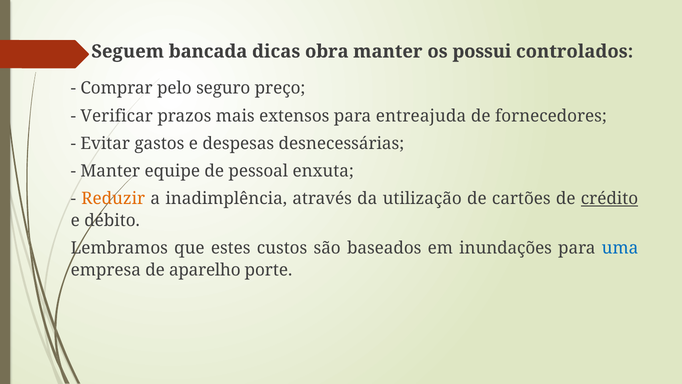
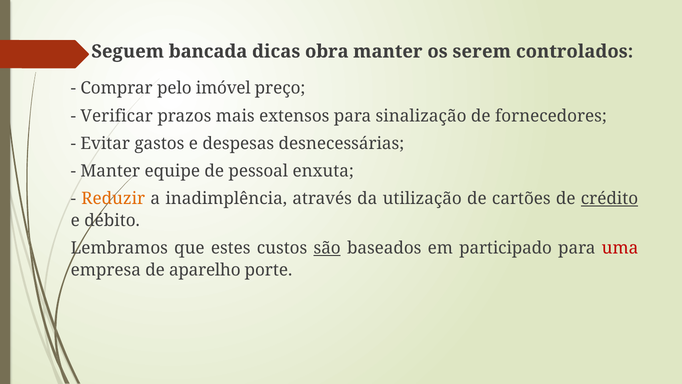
possui: possui -> serem
seguro: seguro -> imóvel
entreajuda: entreajuda -> sinalização
são underline: none -> present
inundações: inundações -> participado
uma colour: blue -> red
